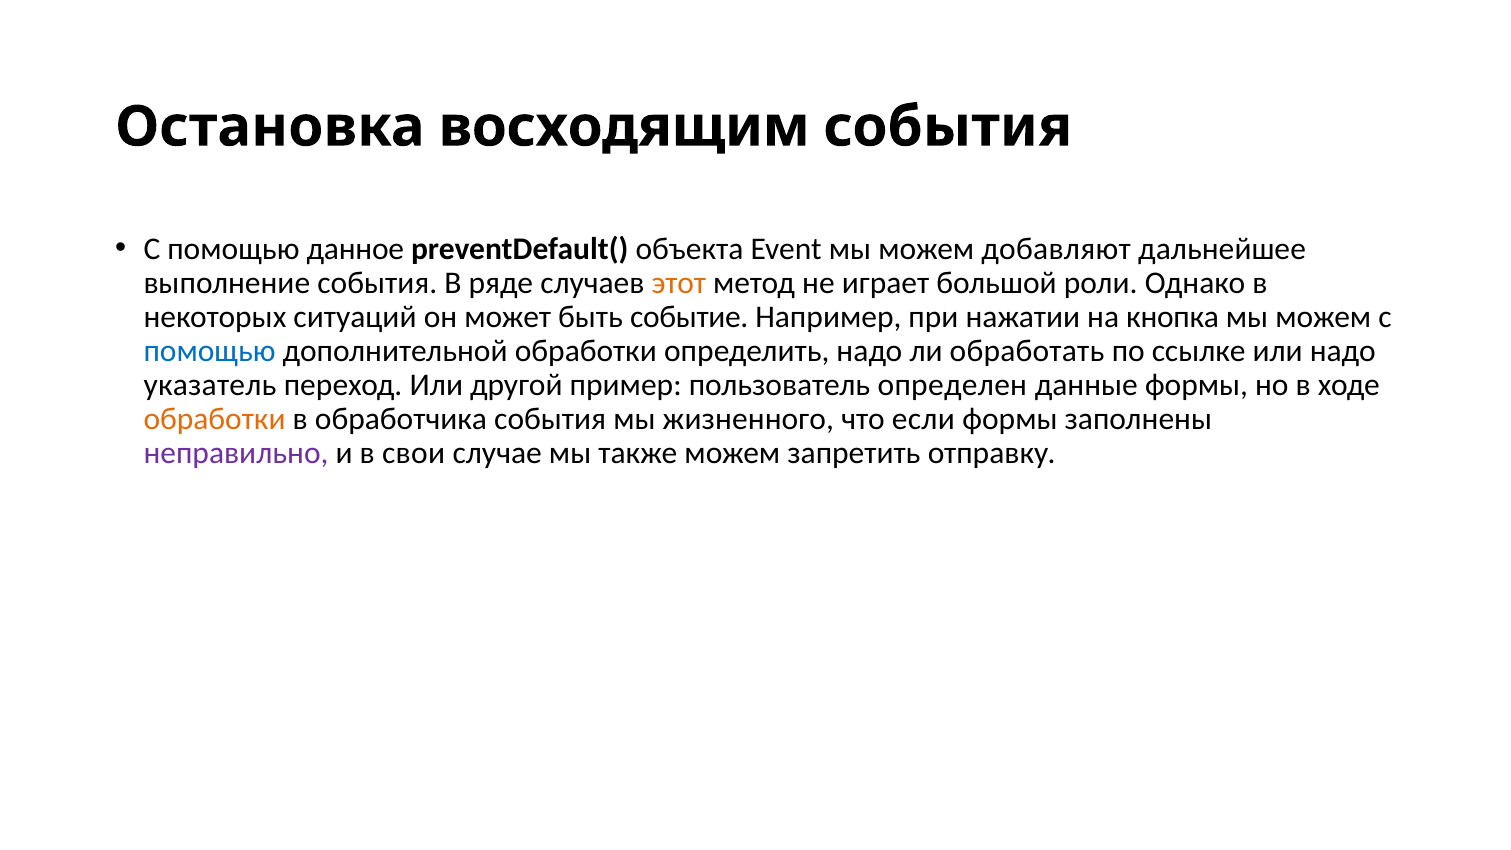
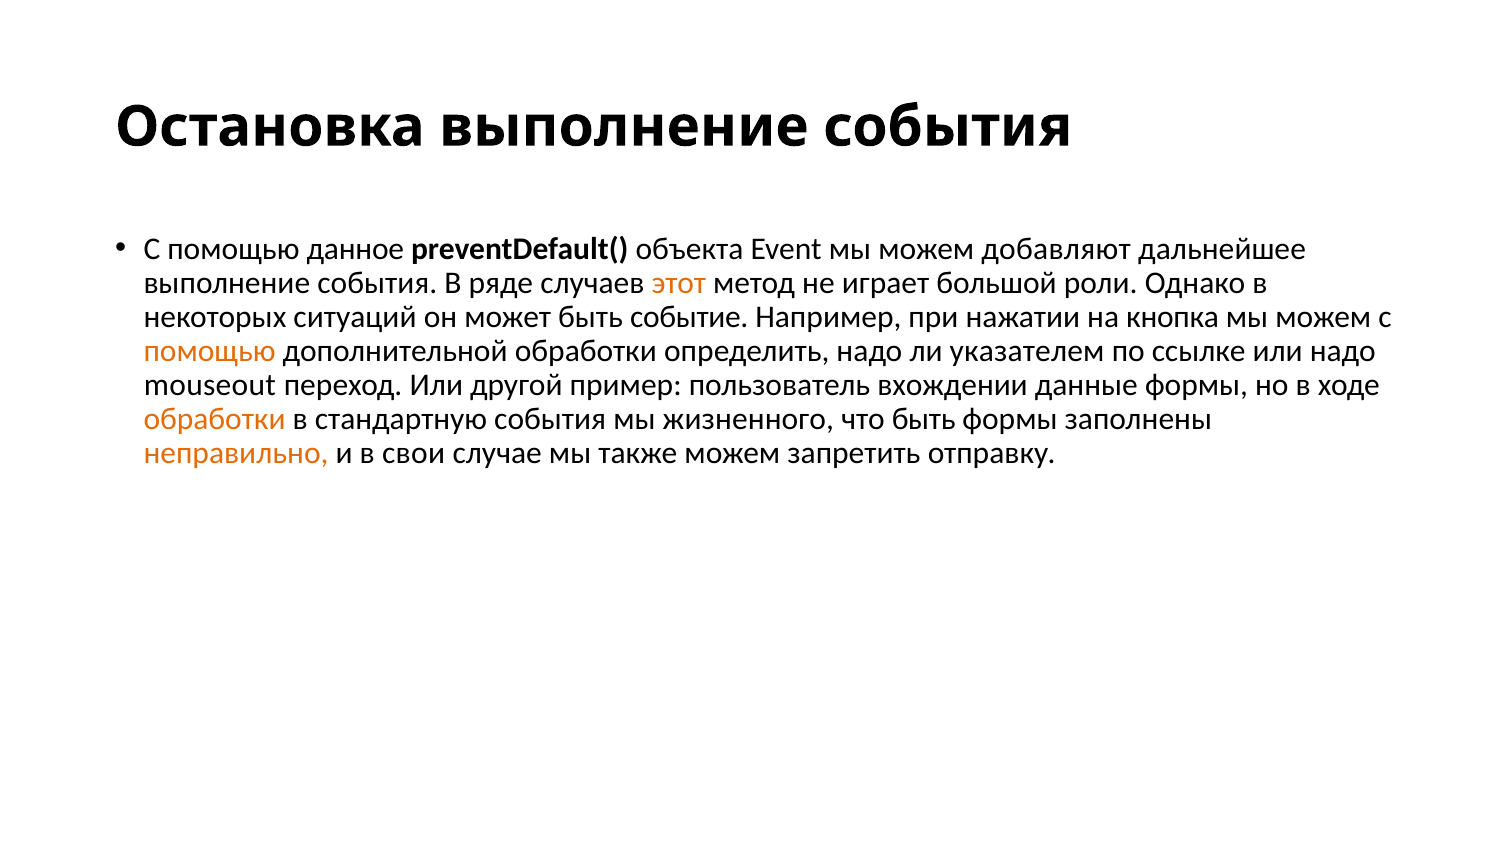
Остановка восходящим: восходящим -> выполнение
помощью at (210, 351) colour: blue -> orange
обработать: обработать -> указателем
указатель: указатель -> mouseout
определен: определен -> вхождении
обработчика: обработчика -> стандартную
что если: если -> быть
неправильно colour: purple -> orange
